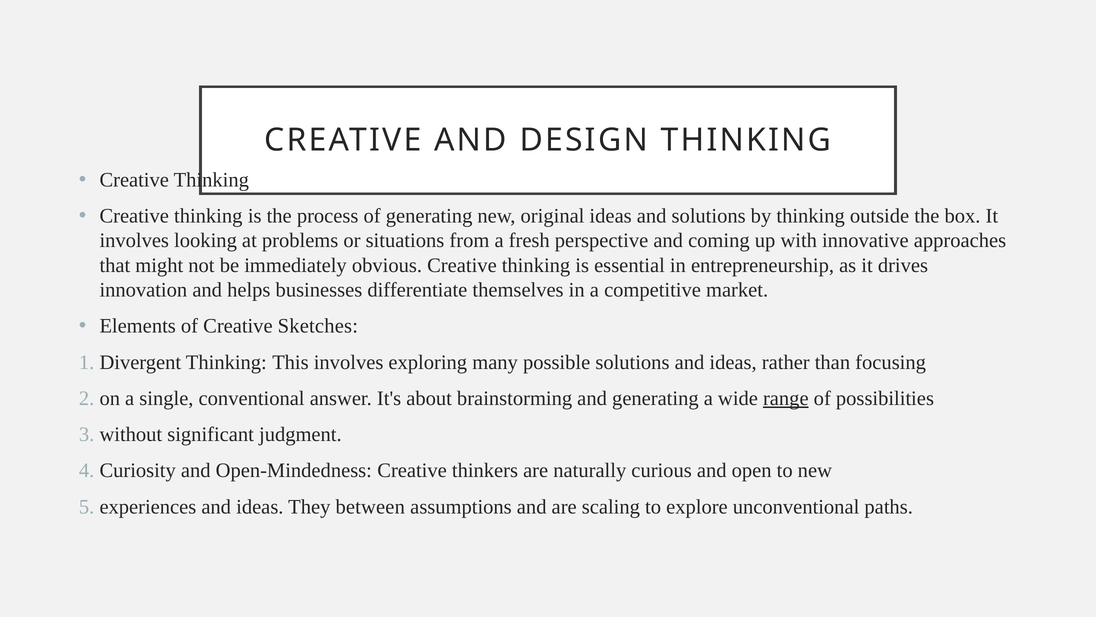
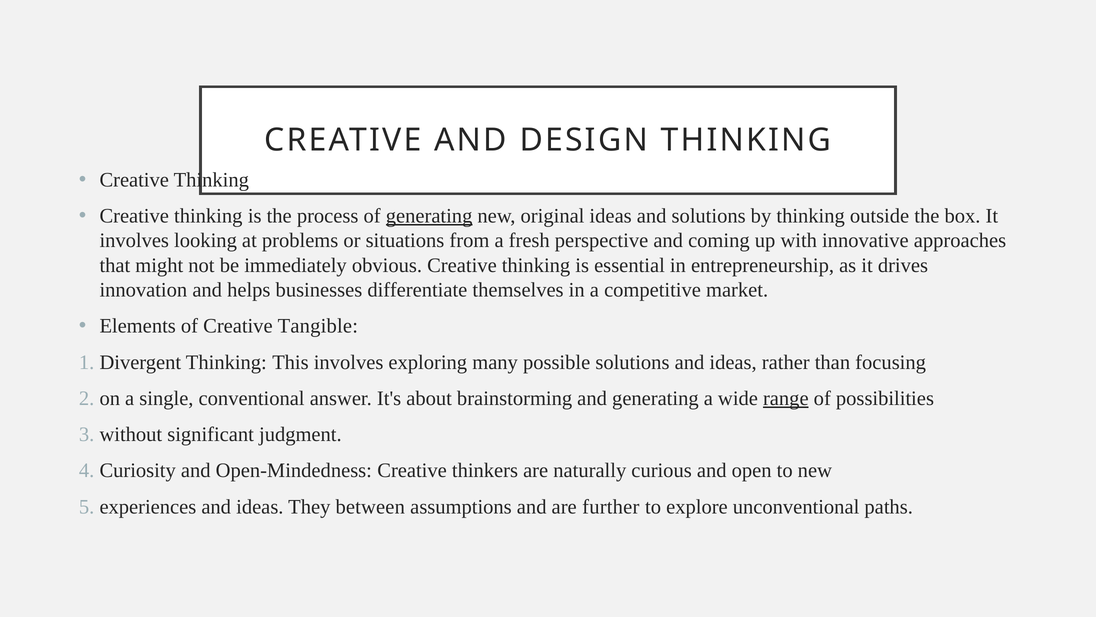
generating at (429, 216) underline: none -> present
Sketches: Sketches -> Tangible
scaling: scaling -> further
